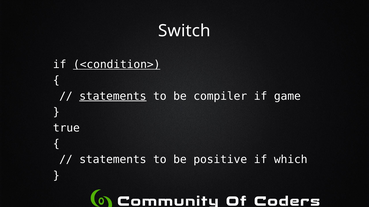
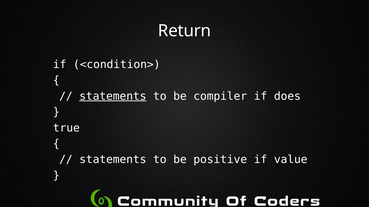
Switch: Switch -> Return
<condition> underline: present -> none
game: game -> does
which: which -> value
